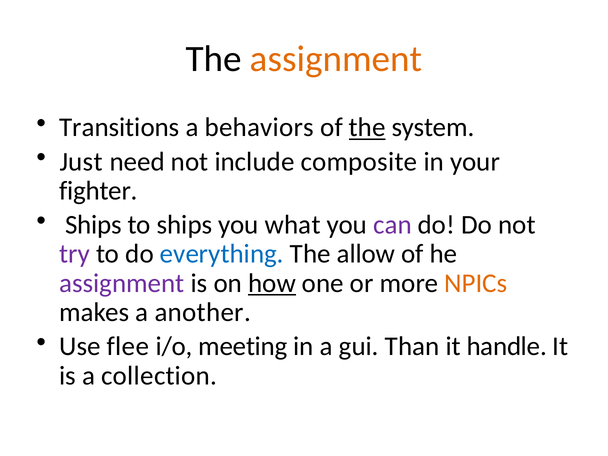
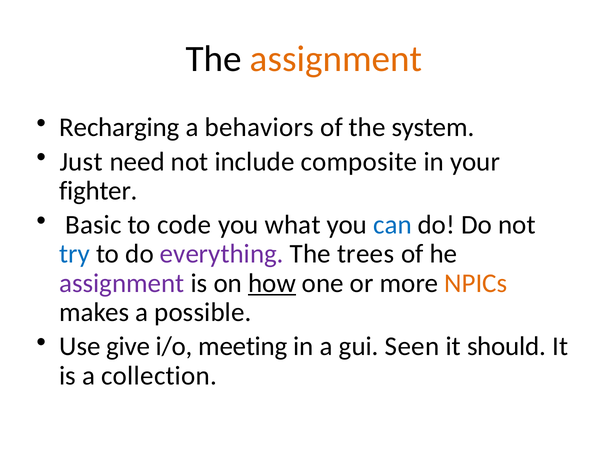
Transitions: Transitions -> Recharging
the at (367, 128) underline: present -> none
Ships at (94, 225): Ships -> Basic
to ships: ships -> code
can colour: purple -> blue
try colour: purple -> blue
everything colour: blue -> purple
allow: allow -> trees
another: another -> possible
flee: flee -> give
Than: Than -> Seen
handle: handle -> should
